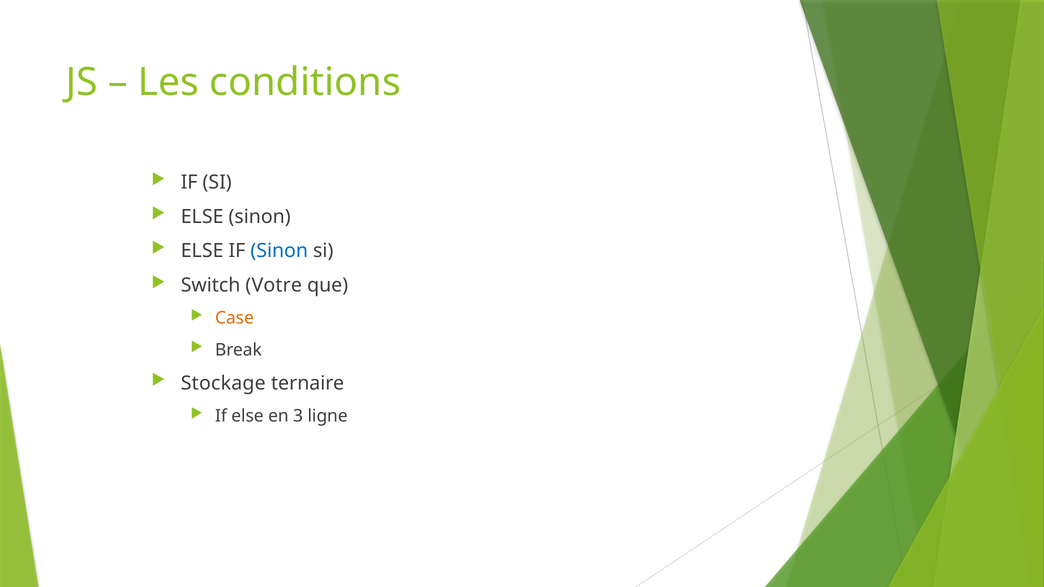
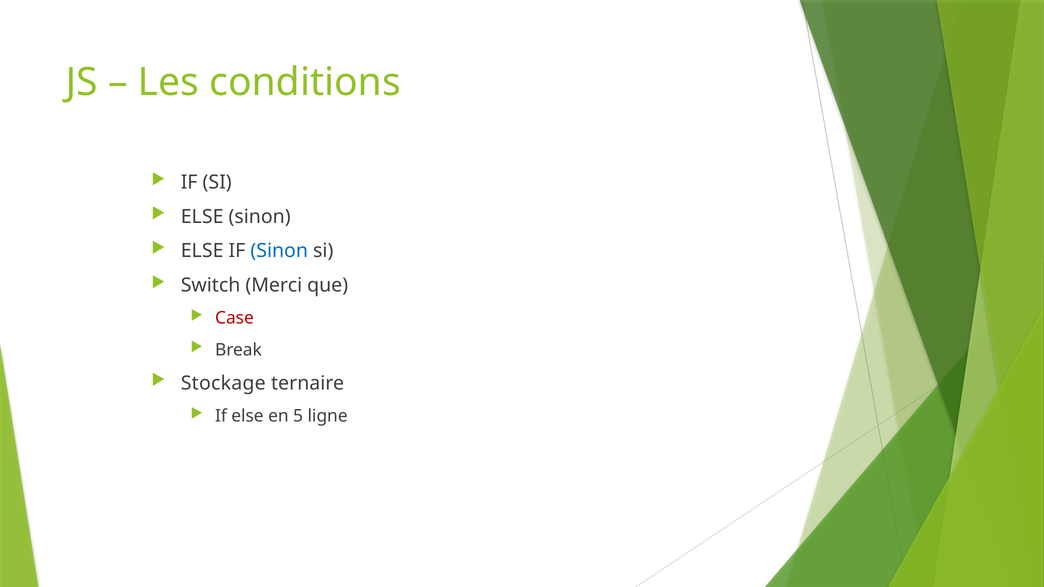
Votre: Votre -> Merci
Case colour: orange -> red
3: 3 -> 5
